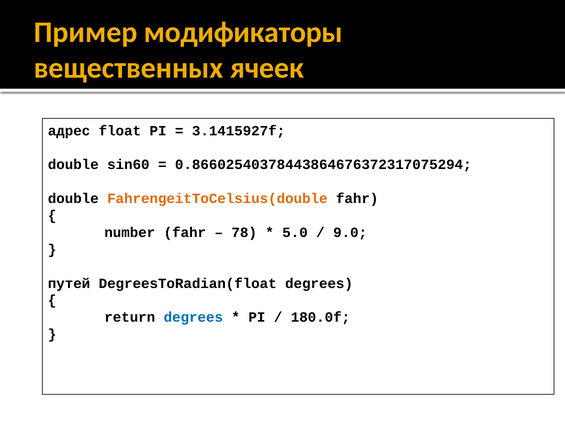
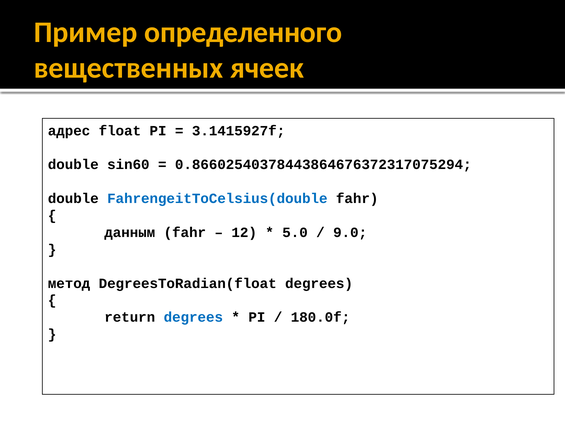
модификаторы: модификаторы -> определенного
FahrengeitToCelsius(double colour: orange -> blue
number: number -> данным
78: 78 -> 12
путей: путей -> метод
